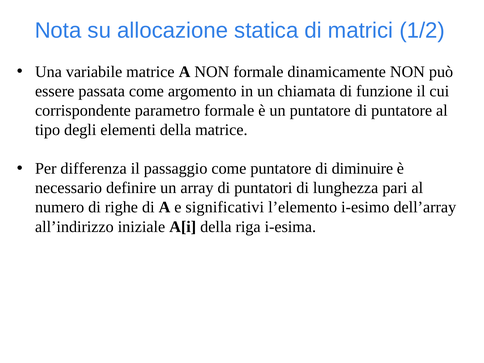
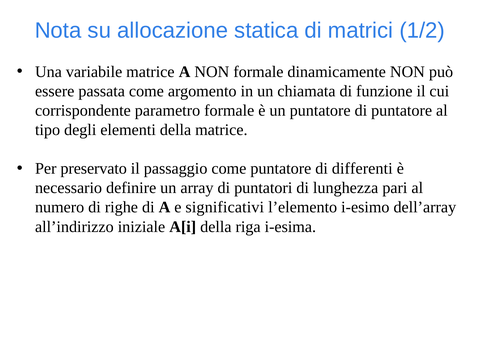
differenza: differenza -> preservato
diminuire: diminuire -> differenti
